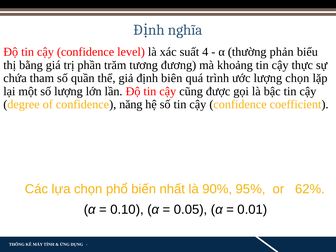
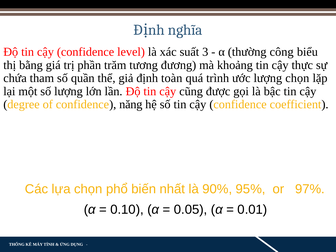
4: 4 -> 3
phản: phản -> công
biên: biên -> toàn
62%: 62% -> 97%
